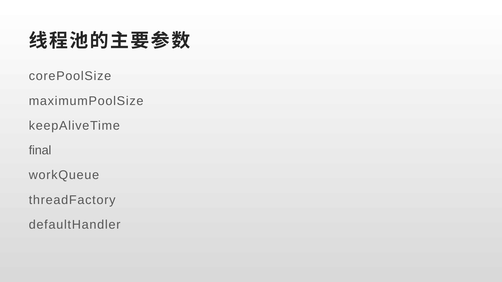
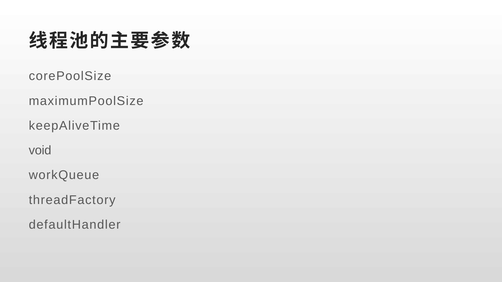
final: final -> void
